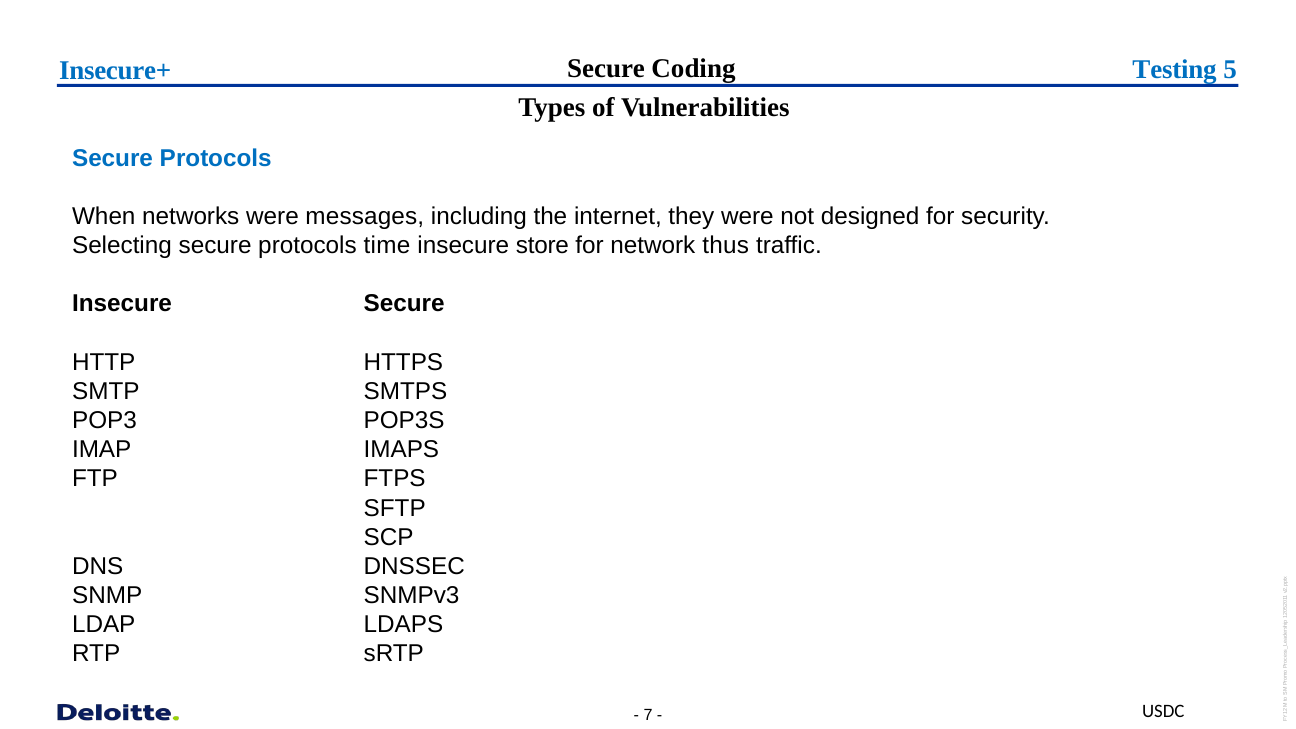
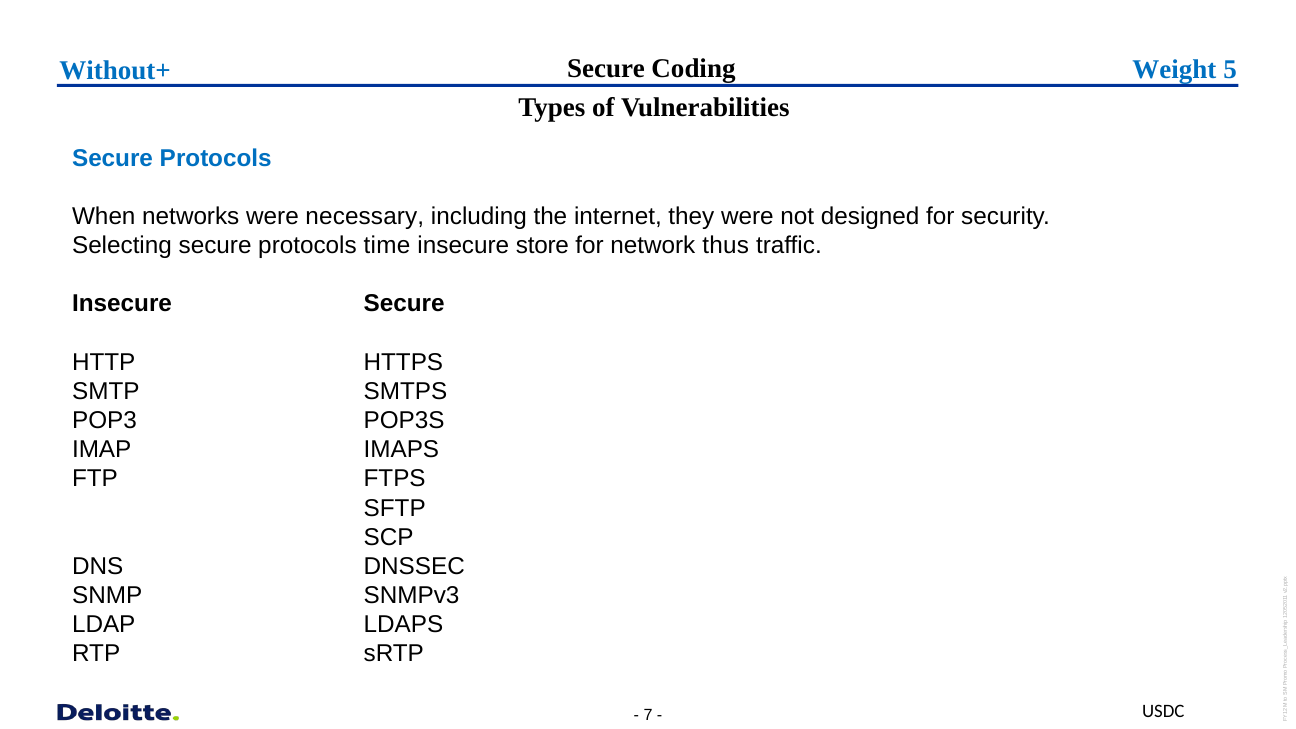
Testing: Testing -> Weight
Insecure+: Insecure+ -> Without+
messages: messages -> necessary
